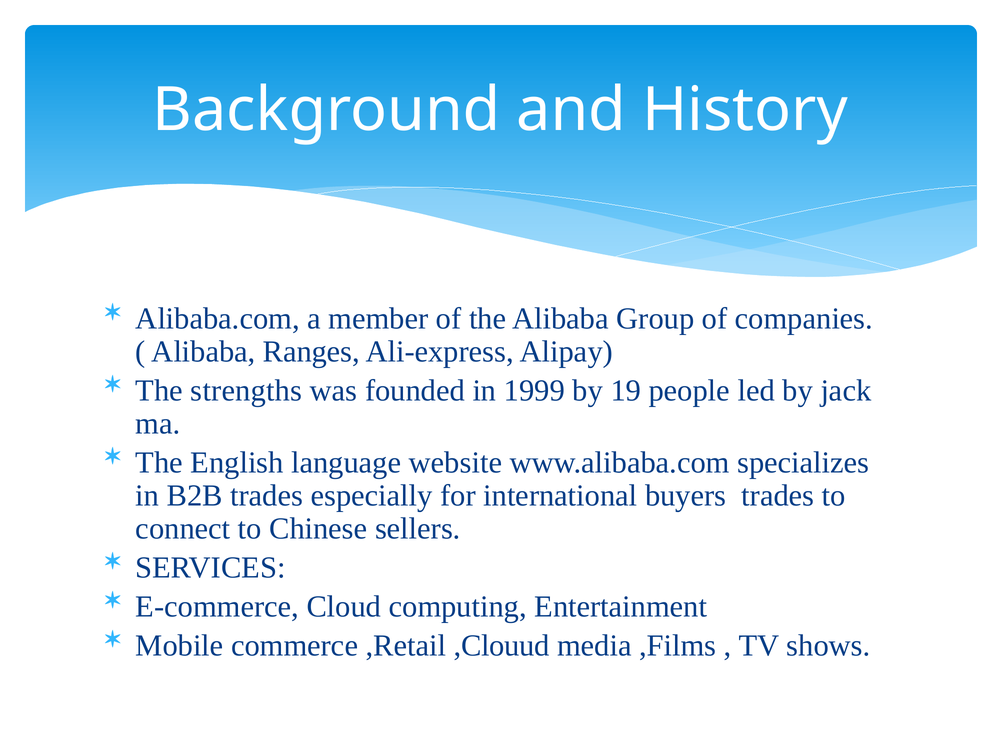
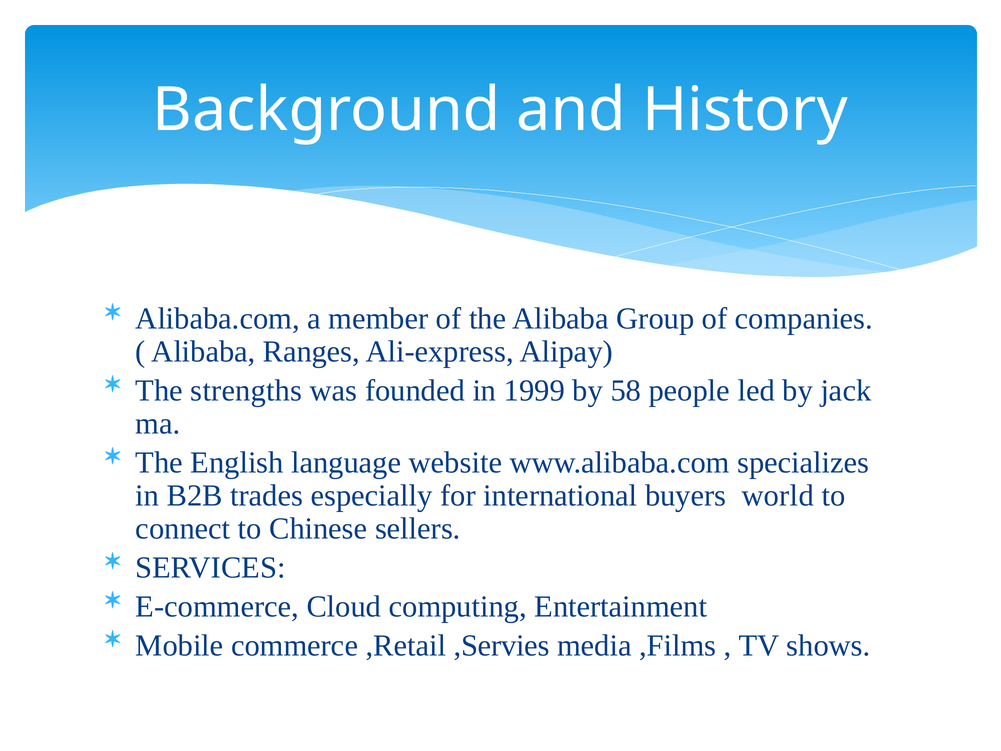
19: 19 -> 58
buyers trades: trades -> world
,Clouud: ,Clouud -> ,Servies
